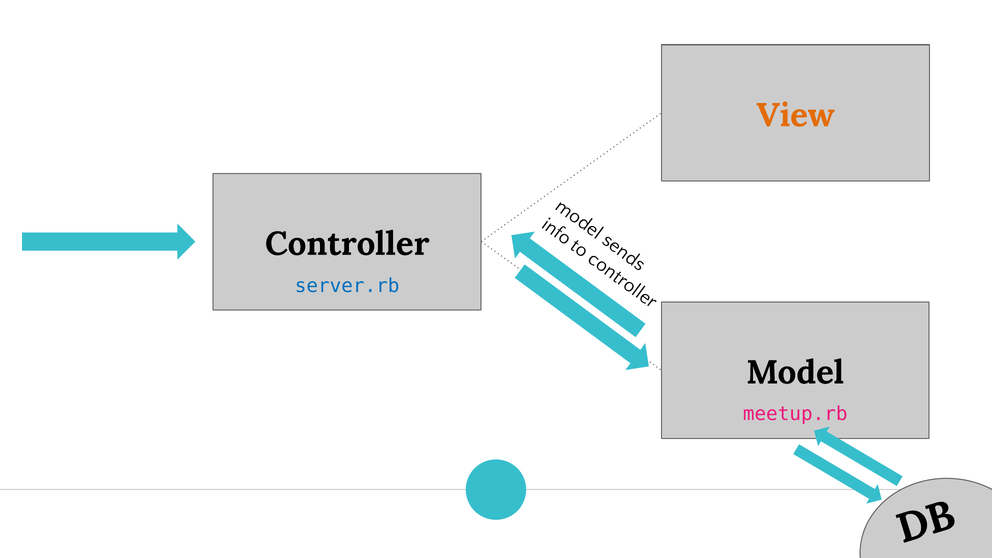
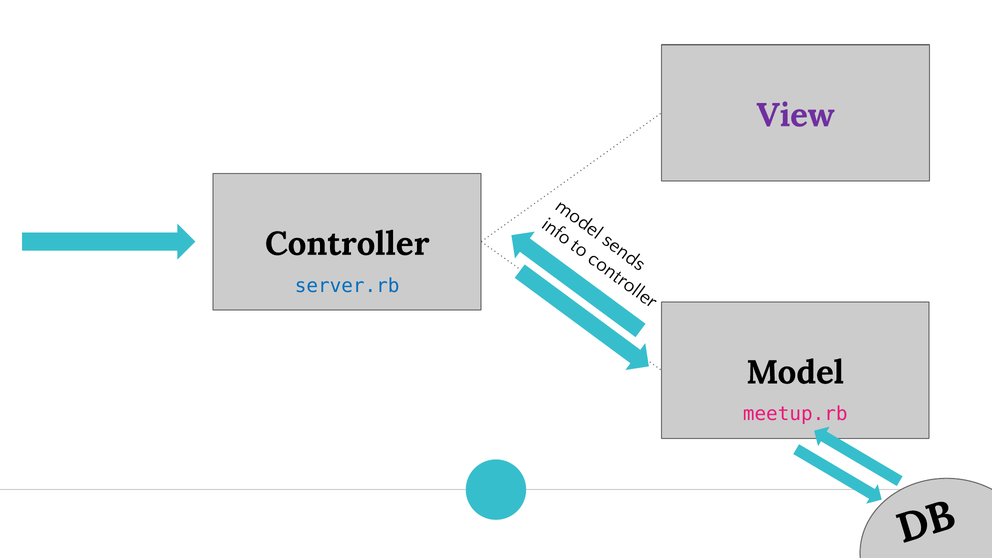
View colour: orange -> purple
